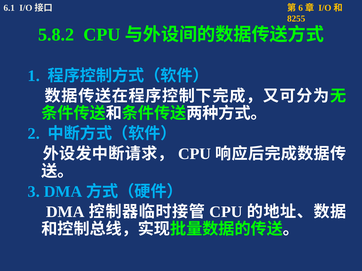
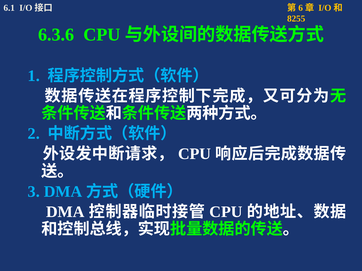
5.8.2: 5.8.2 -> 6.3.6
